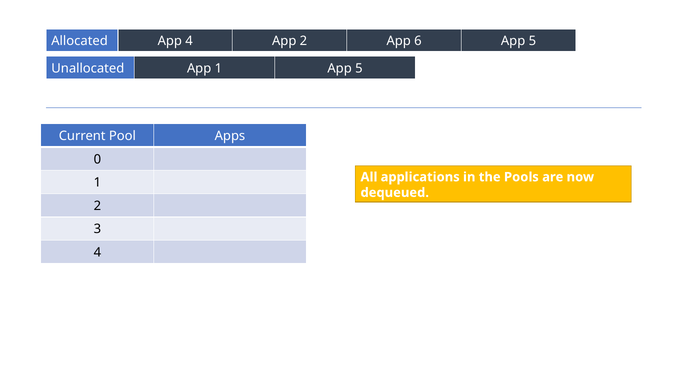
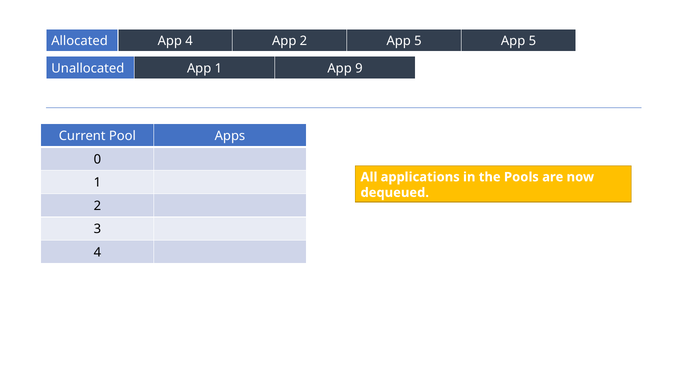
2 App 6: 6 -> 5
1 App 5: 5 -> 9
